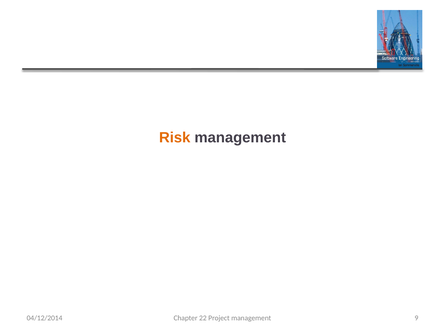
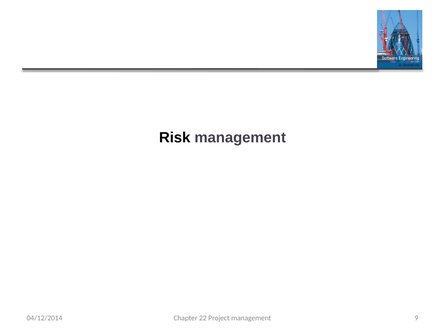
Risk colour: orange -> black
